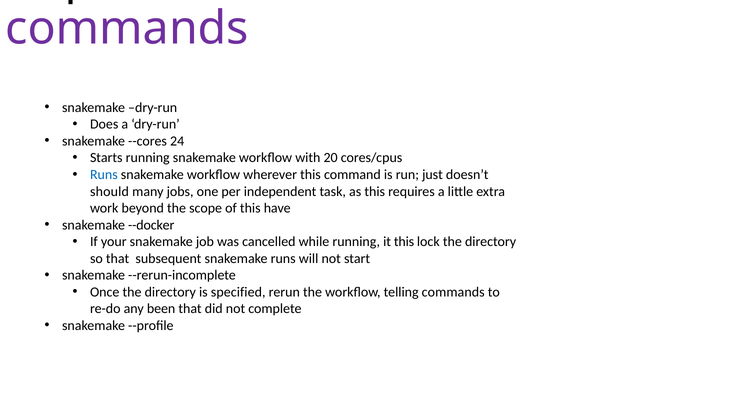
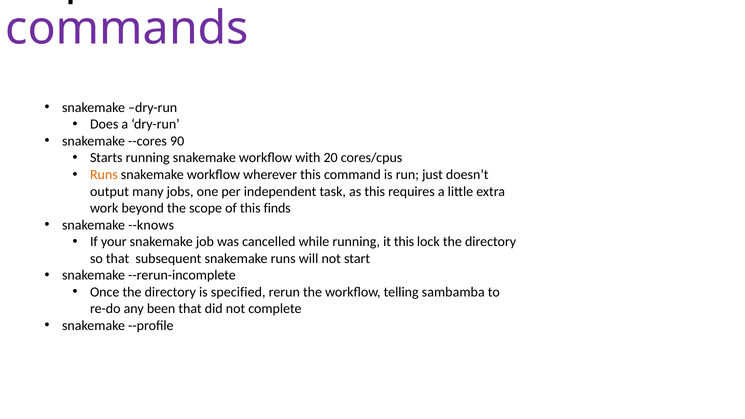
24: 24 -> 90
Runs at (104, 175) colour: blue -> orange
should: should -> output
have: have -> finds
--docker: --docker -> --knows
telling commands: commands -> sambamba
